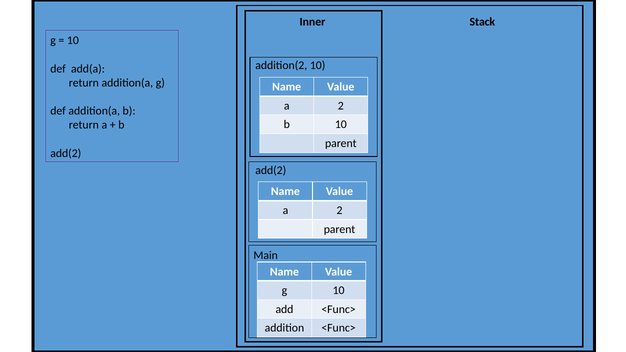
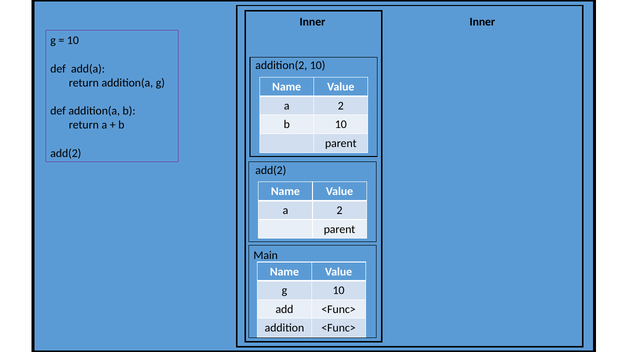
Stack at (482, 22): Stack -> Inner
